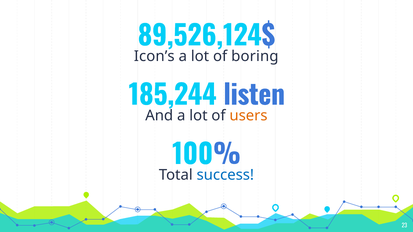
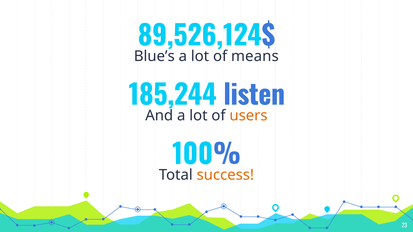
Icon’s: Icon’s -> Blue’s
boring: boring -> means
success colour: blue -> orange
